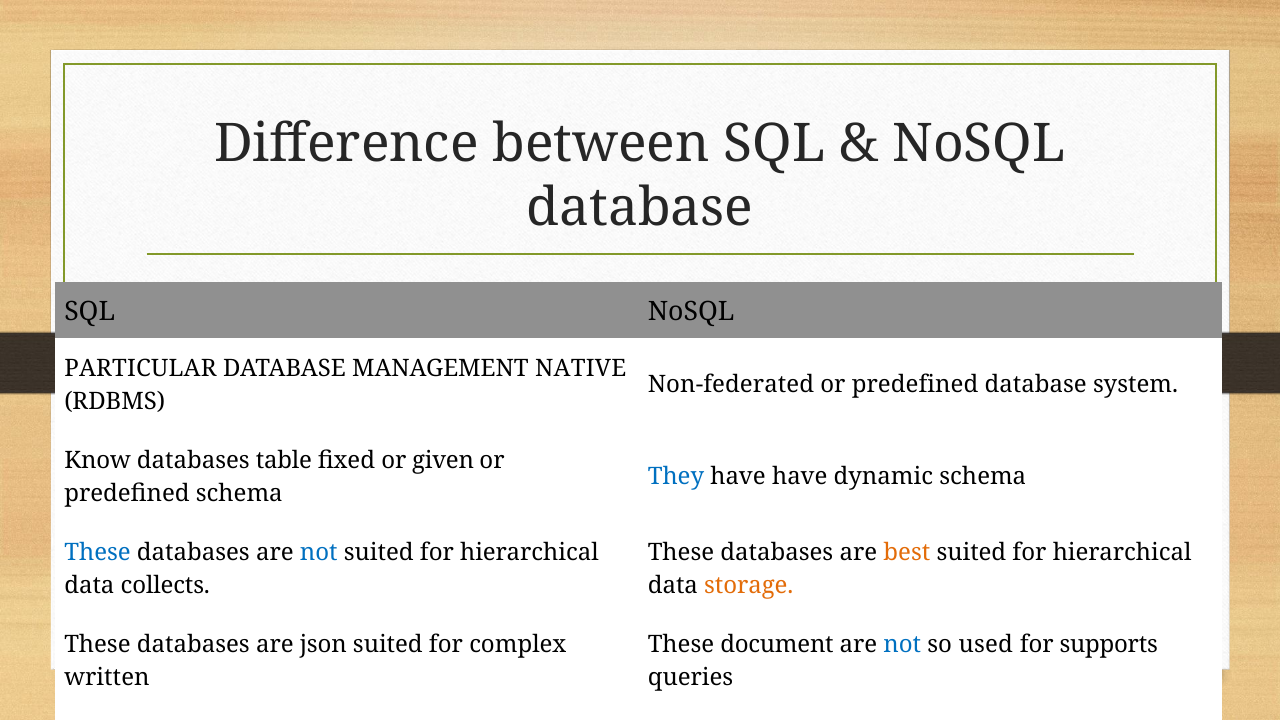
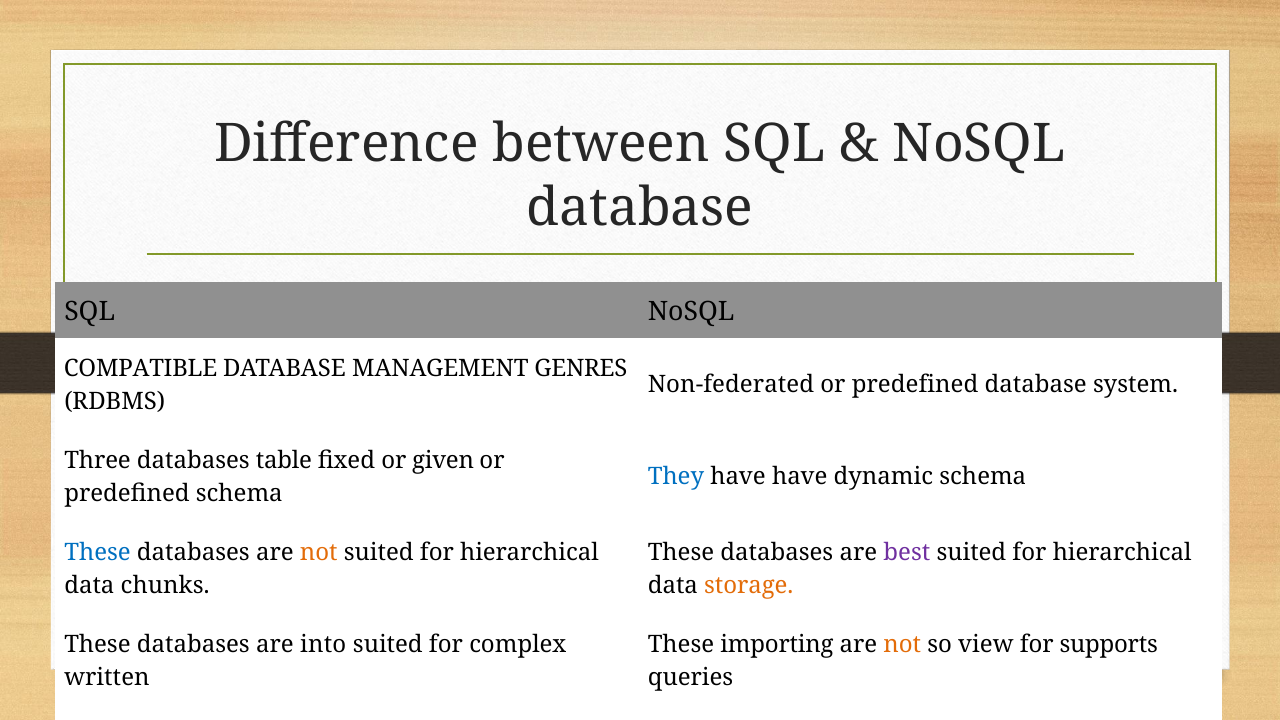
PARTICULAR: PARTICULAR -> COMPATIBLE
NATIVE: NATIVE -> GENRES
Know: Know -> Three
not at (319, 552) colour: blue -> orange
best colour: orange -> purple
collects: collects -> chunks
json: json -> into
document: document -> importing
not at (902, 644) colour: blue -> orange
used: used -> view
